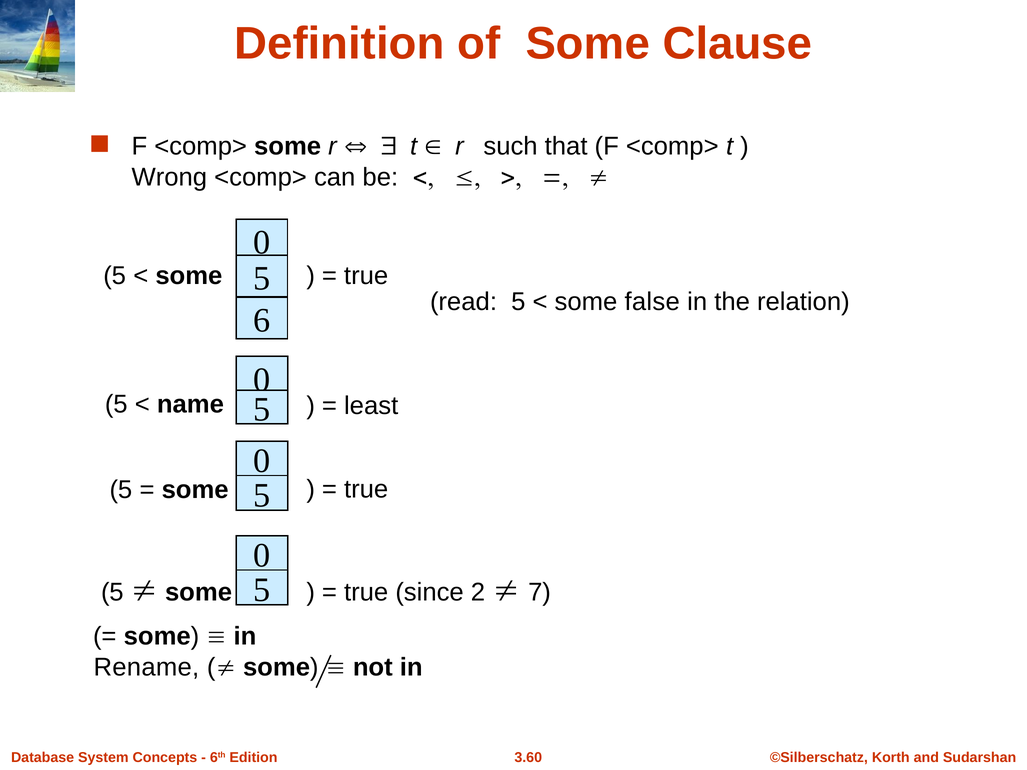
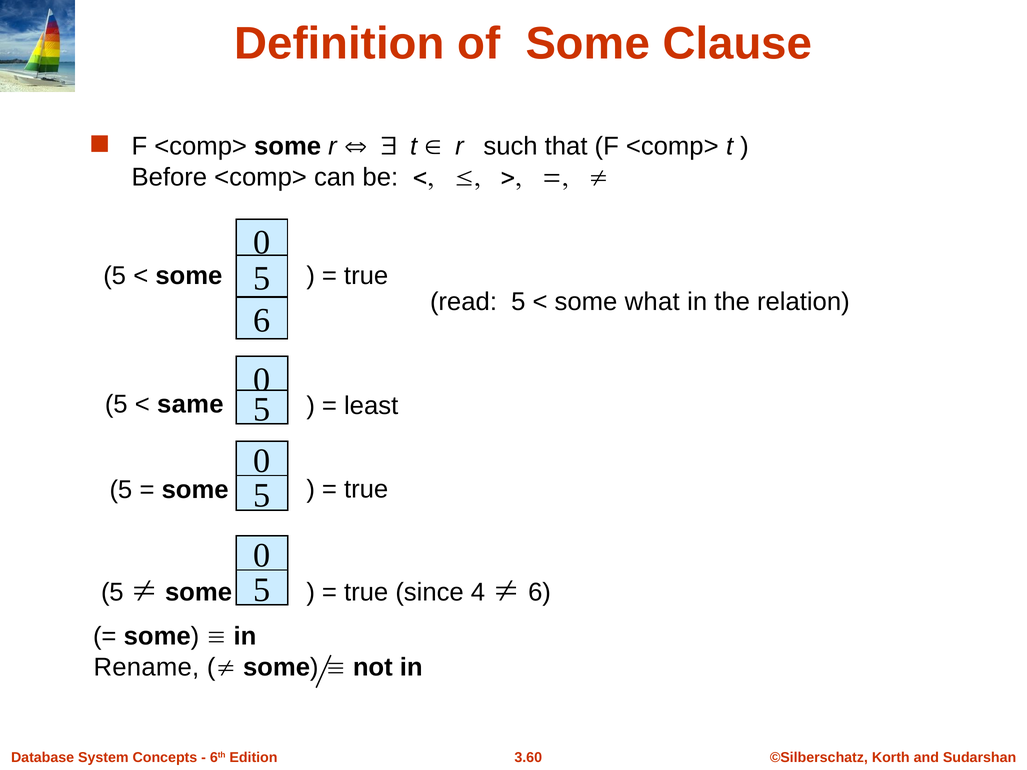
Wrong: Wrong -> Before
false: false -> what
name: name -> same
2: 2 -> 4
7 at (540, 593): 7 -> 6
